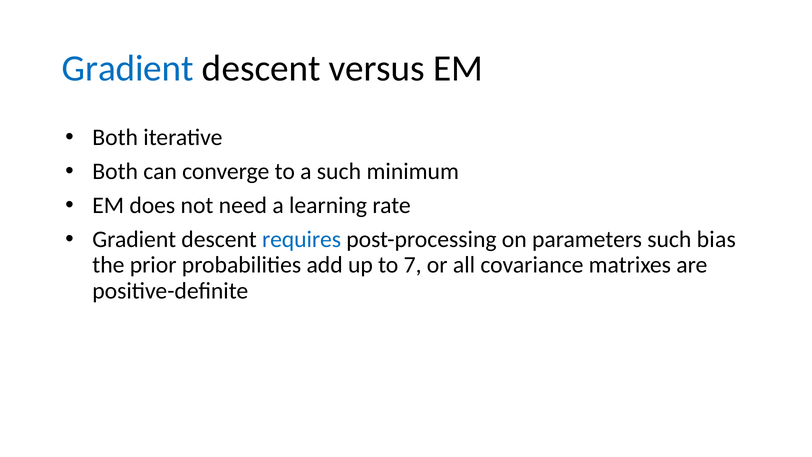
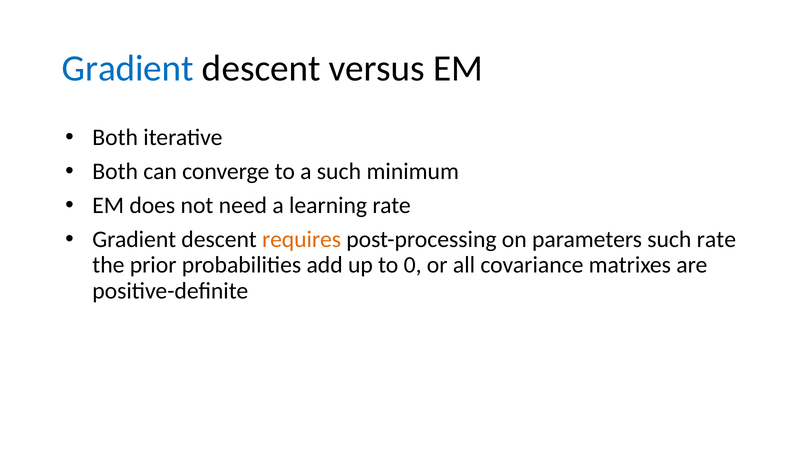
requires colour: blue -> orange
such bias: bias -> rate
7: 7 -> 0
